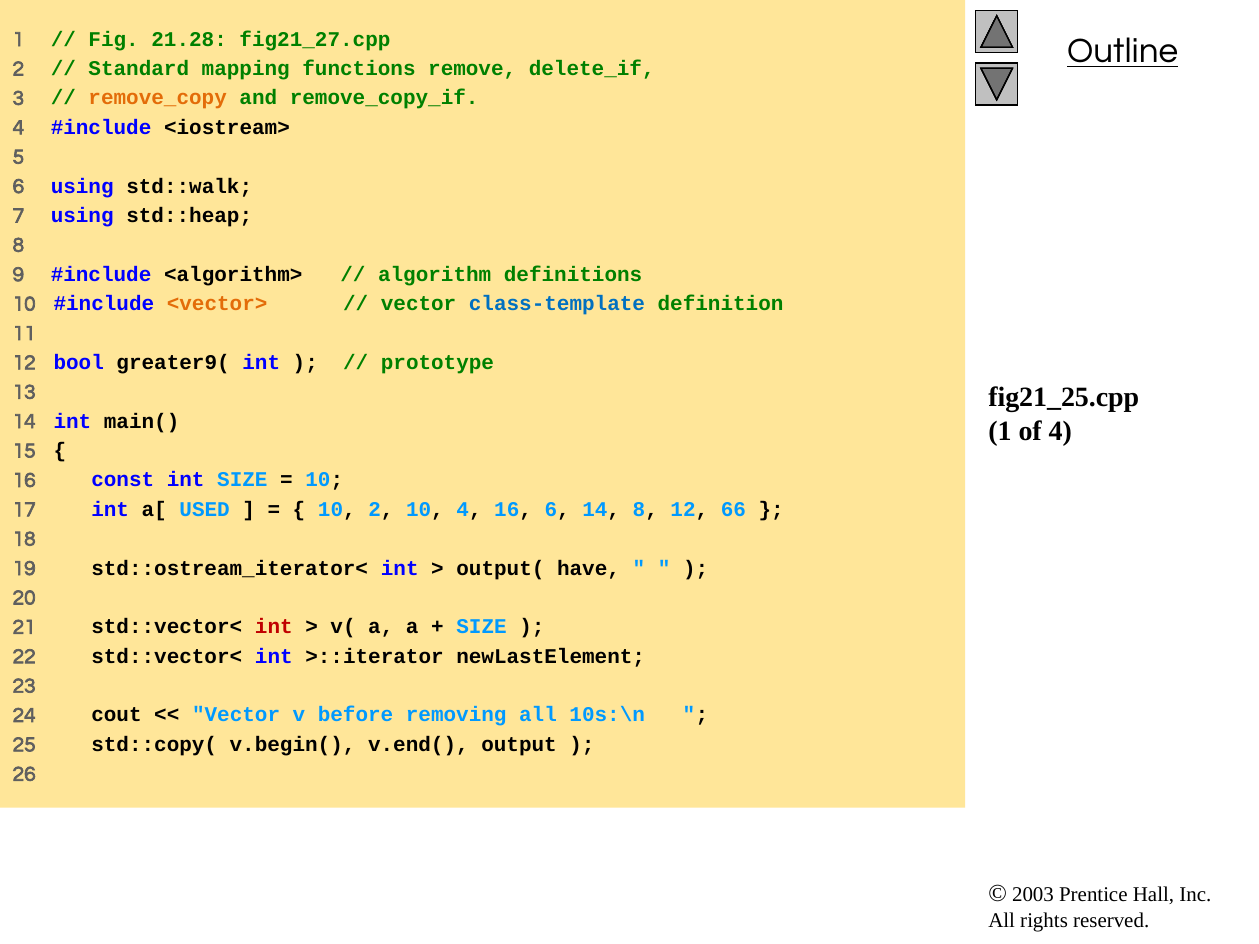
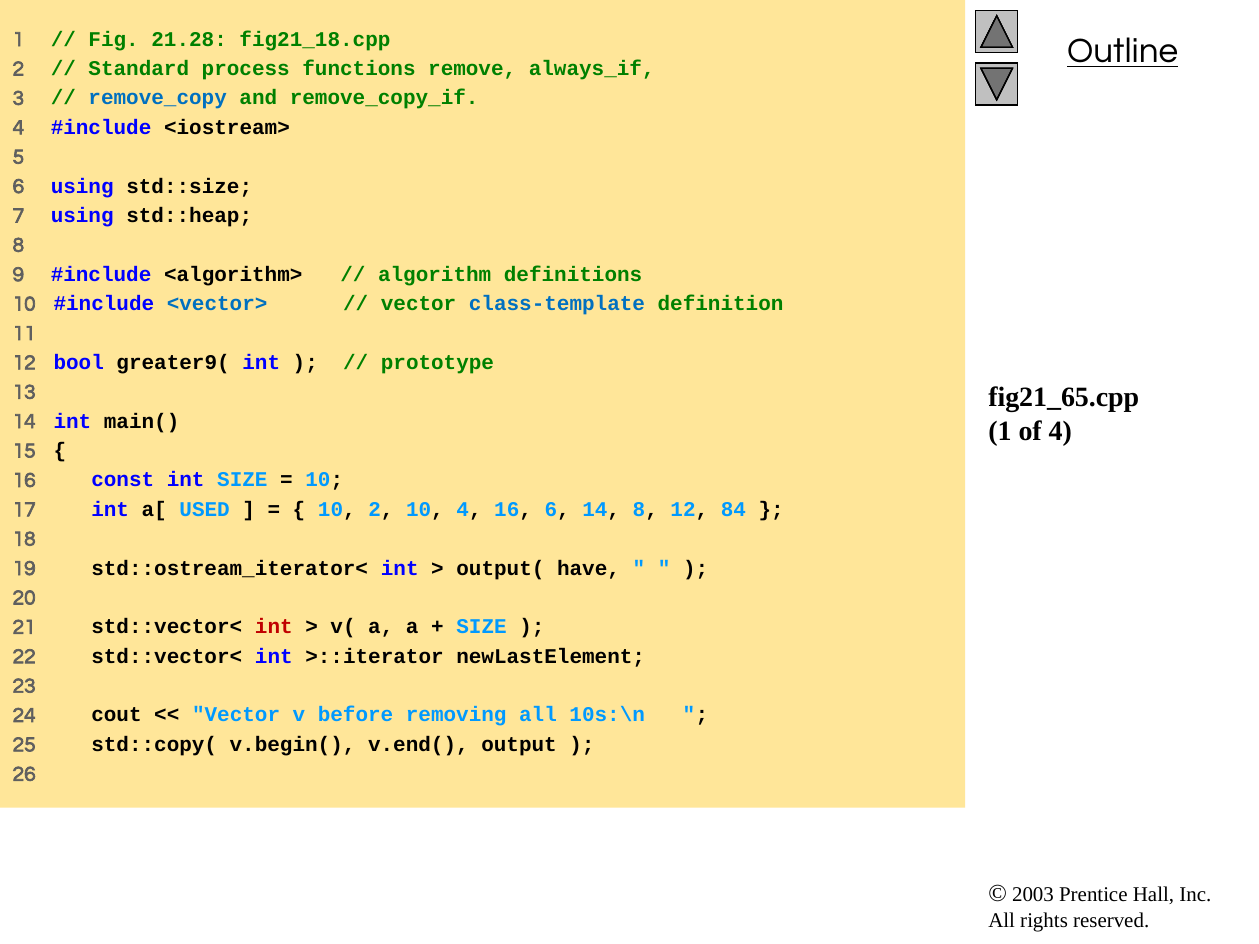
fig21_27.cpp: fig21_27.cpp -> fig21_18.cpp
mapping: mapping -> process
delete_if: delete_if -> always_if
remove_copy colour: orange -> blue
std::walk: std::walk -> std::size
<vector> colour: orange -> blue
fig21_25.cpp: fig21_25.cpp -> fig21_65.cpp
66: 66 -> 84
